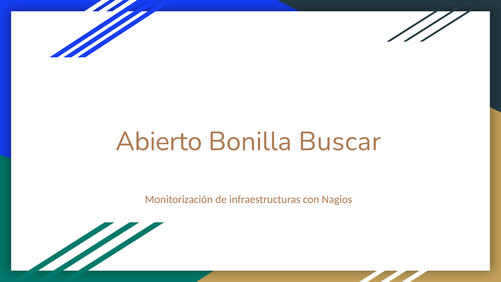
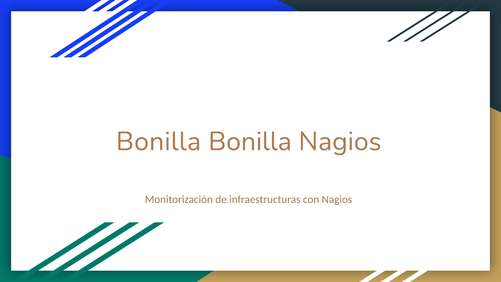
Abierto at (159, 141): Abierto -> Bonilla
Bonilla Buscar: Buscar -> Nagios
